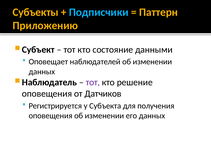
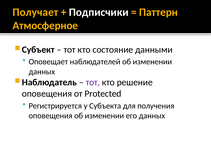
Субъекты: Субъекты -> Получает
Подписчики colour: light blue -> white
Приложению: Приложению -> Атмосферное
Датчиков: Датчиков -> Protected
